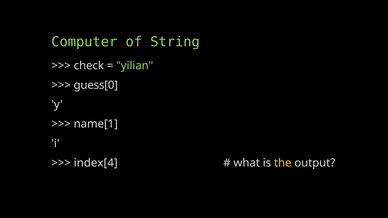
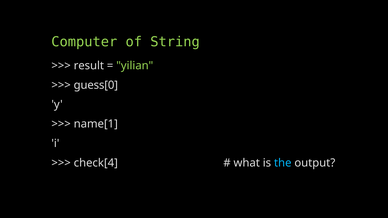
check: check -> result
index[4: index[4 -> check[4
the colour: yellow -> light blue
